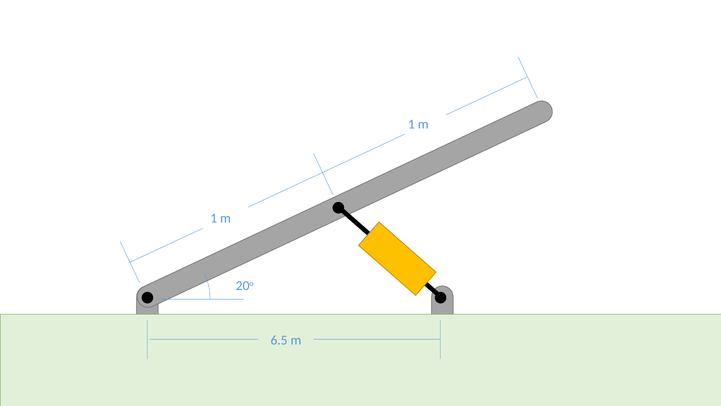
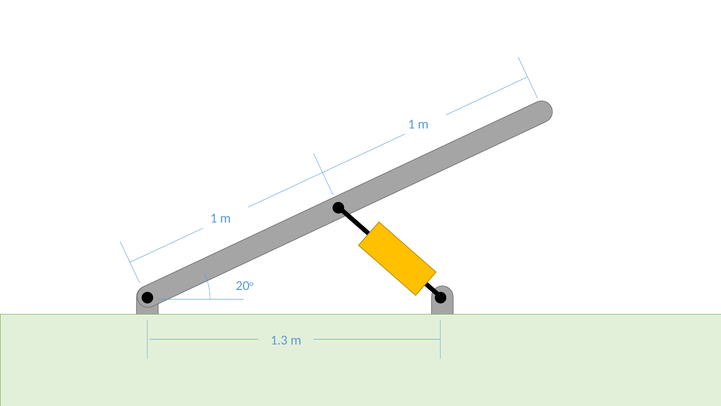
6.5: 6.5 -> 1.3
